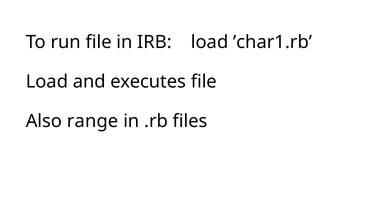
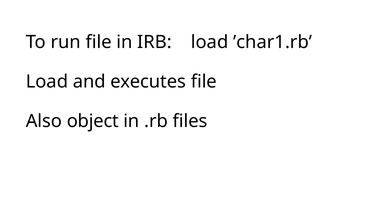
range: range -> object
